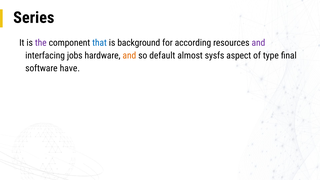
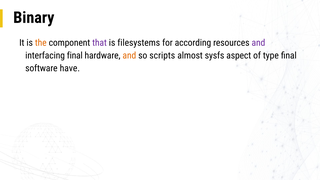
Series: Series -> Binary
the colour: purple -> orange
that colour: blue -> purple
background: background -> filesystems
interfacing jobs: jobs -> final
default: default -> scripts
